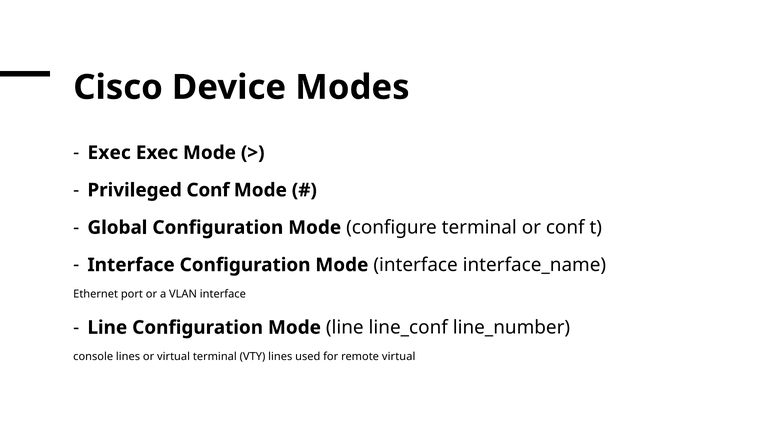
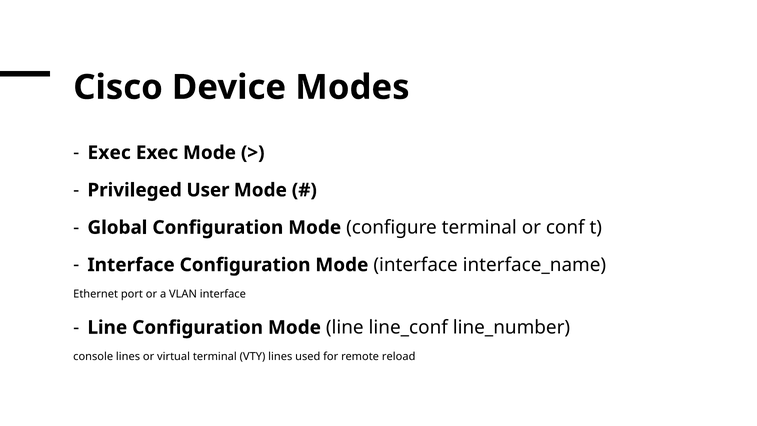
Privileged Conf: Conf -> User
remote virtual: virtual -> reload
